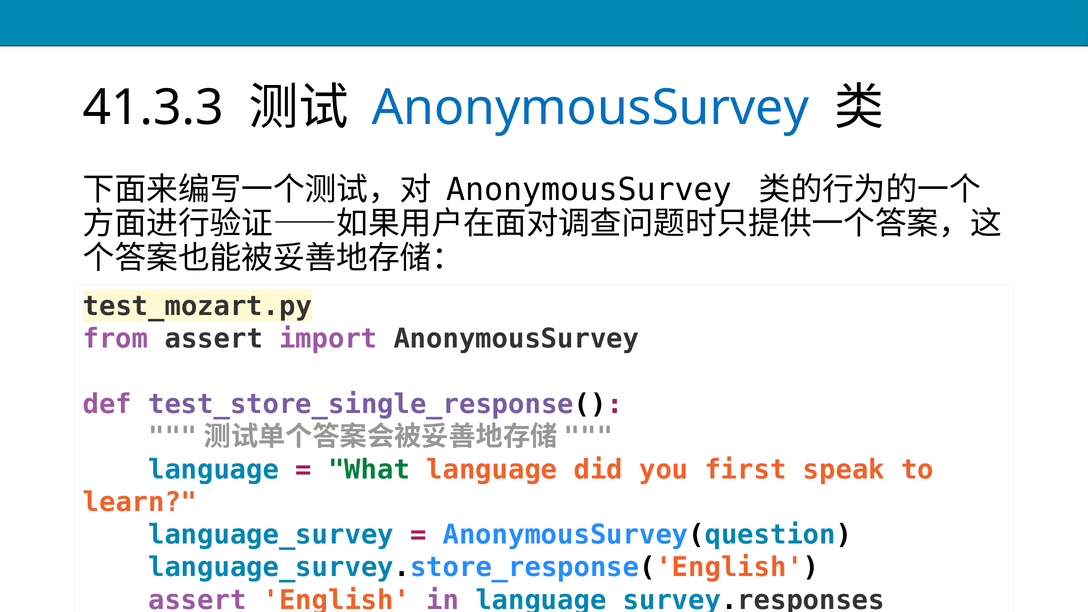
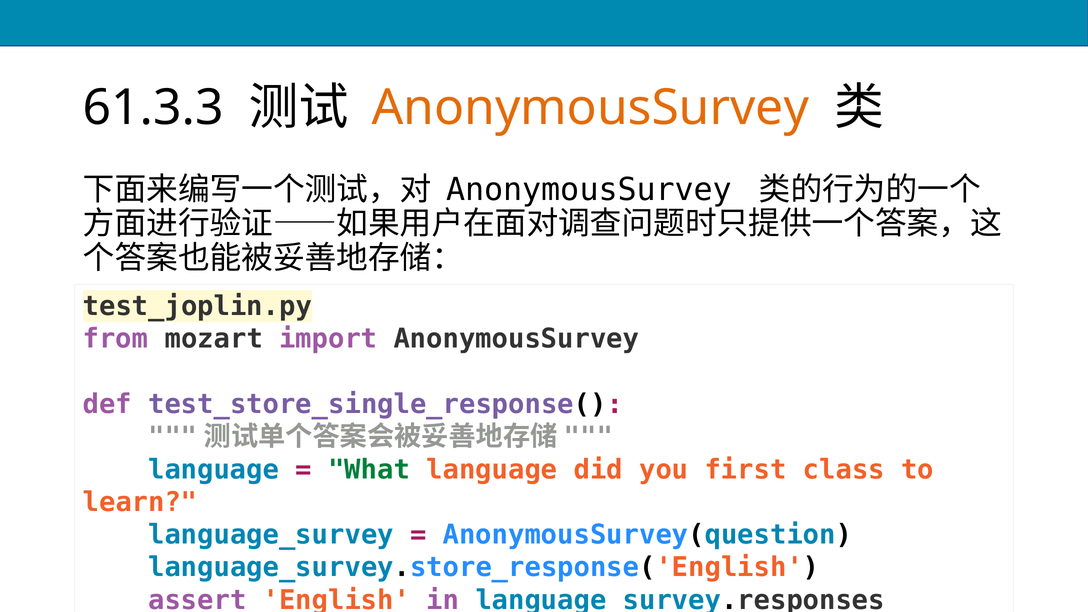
41.3.3: 41.3.3 -> 61.3.3
AnonymousSurvey at (590, 108) colour: blue -> orange
test_mozart.py: test_mozart.py -> test_joplin.py
from assert: assert -> mozart
speak: speak -> class
